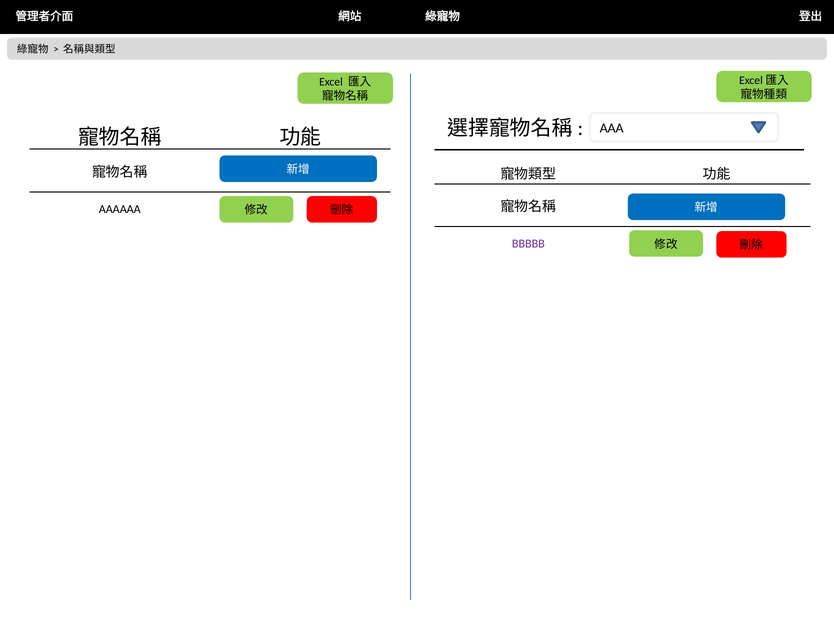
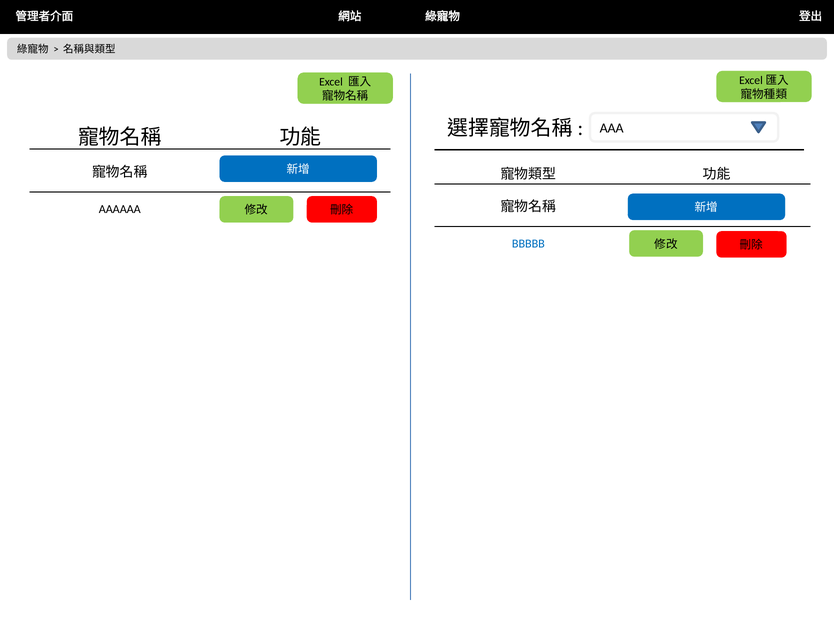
BBBBB colour: purple -> blue
